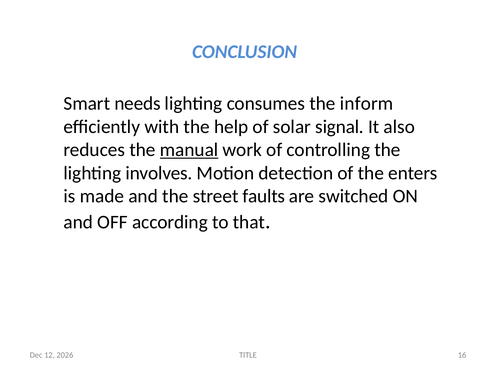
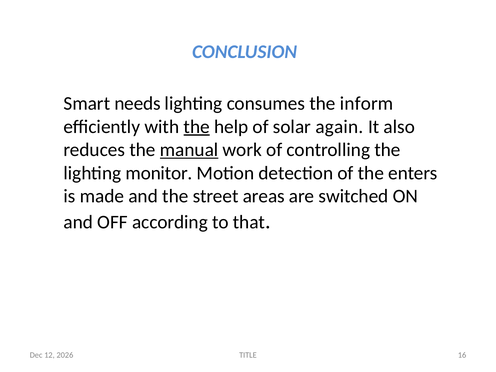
the at (197, 127) underline: none -> present
signal: signal -> again
involves: involves -> monitor
faults: faults -> areas
